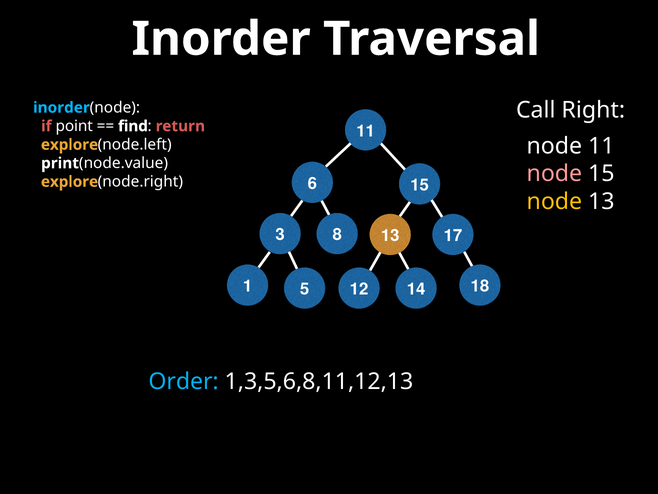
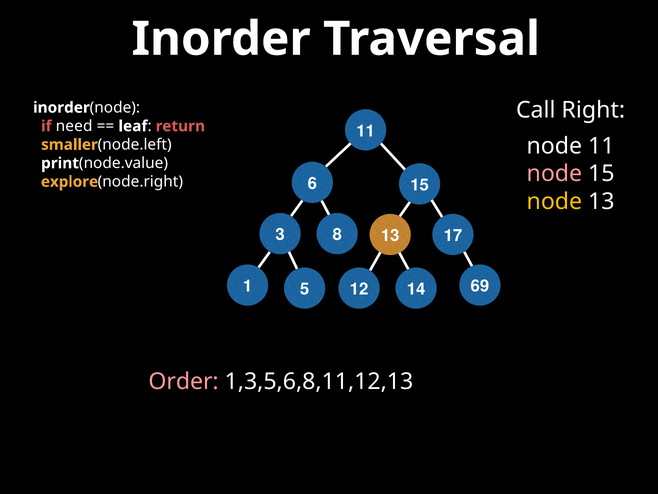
inorder at (61, 108) colour: light blue -> white
point: point -> need
find: find -> leaf
explore at (69, 145): explore -> smaller
18: 18 -> 69
Order colour: light blue -> pink
